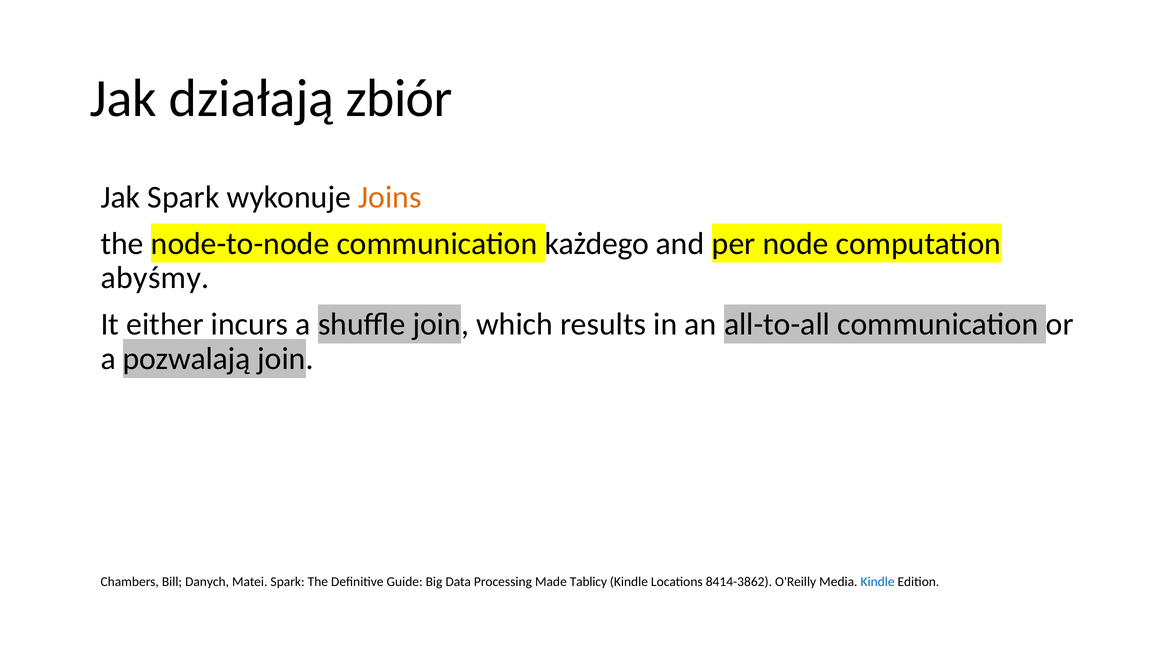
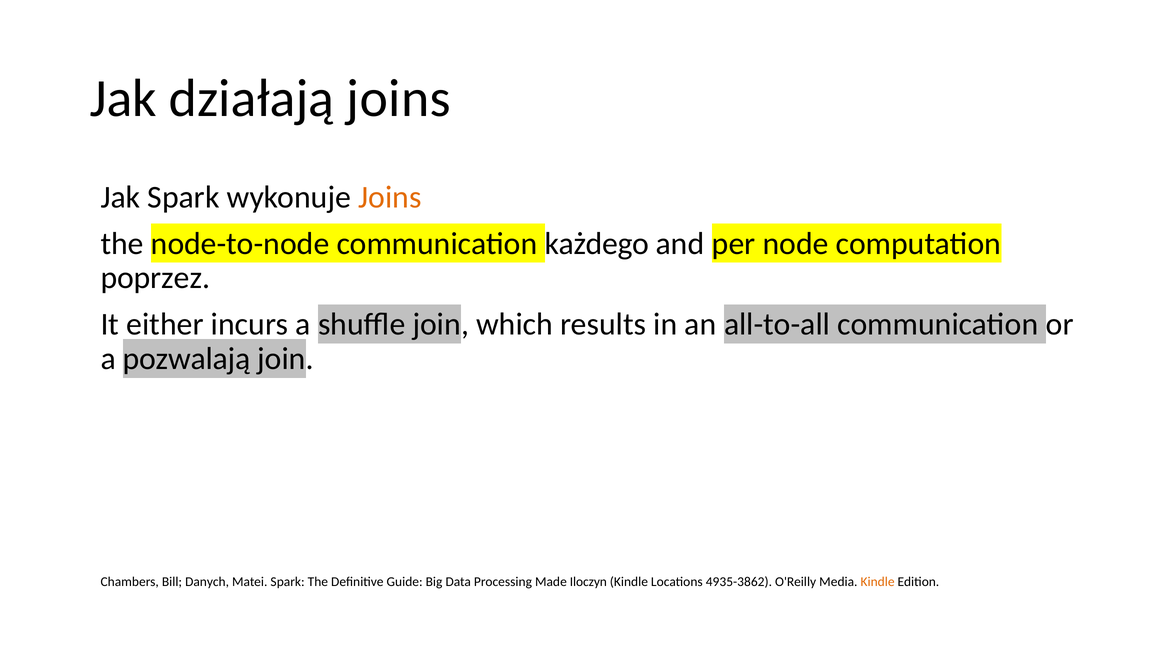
działają zbiór: zbiór -> joins
abyśmy: abyśmy -> poprzez
Tablicy: Tablicy -> Iloczyn
8414-3862: 8414-3862 -> 4935-3862
Kindle at (878, 582) colour: blue -> orange
